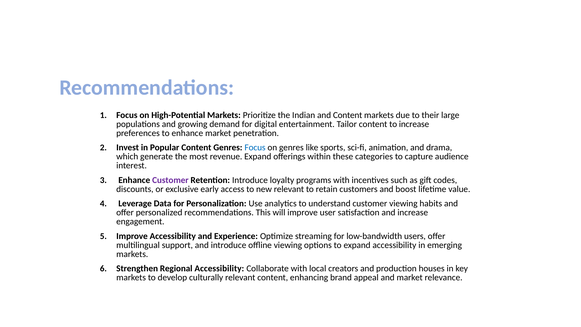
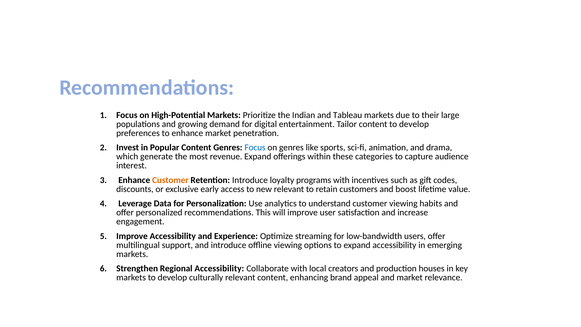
and Content: Content -> Tableau
content to increase: increase -> develop
Customer at (170, 180) colour: purple -> orange
